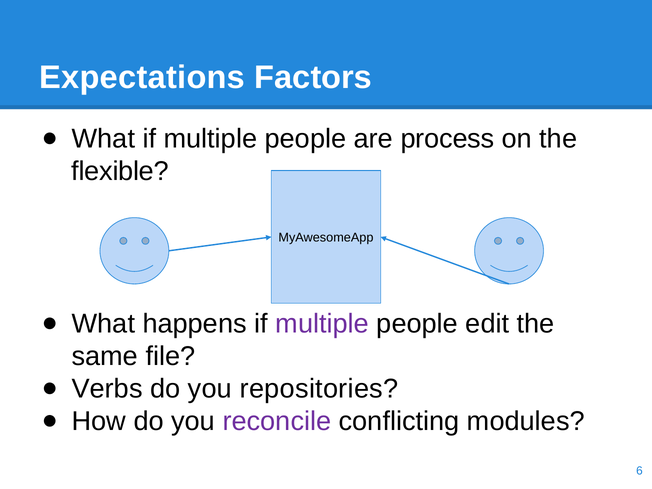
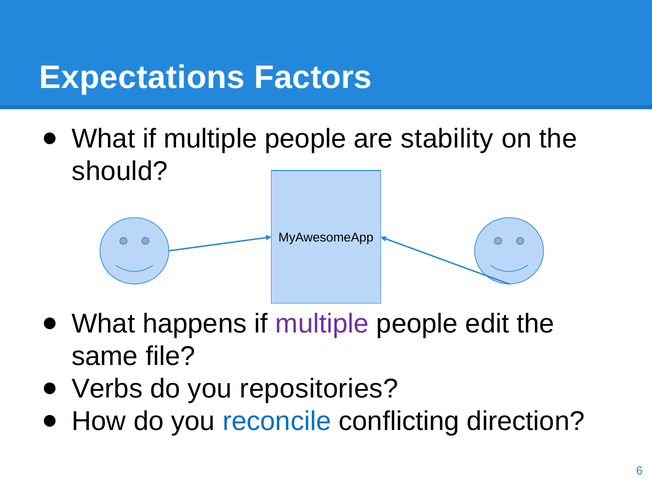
process: process -> stability
flexible: flexible -> should
reconcile colour: purple -> blue
modules: modules -> direction
